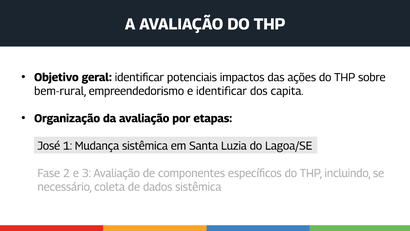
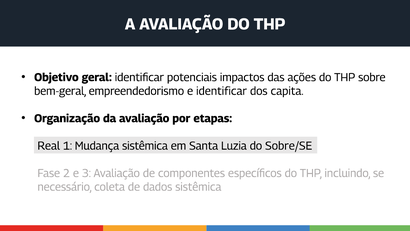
bem-rural: bem-rural -> bem-geral
José: José -> Real
Lagoa/SE: Lagoa/SE -> Sobre/SE
